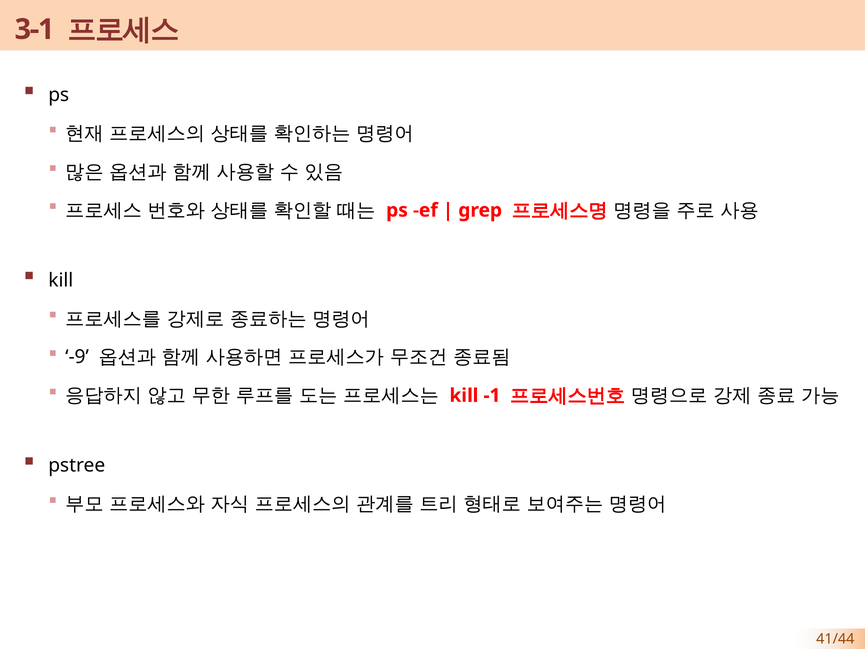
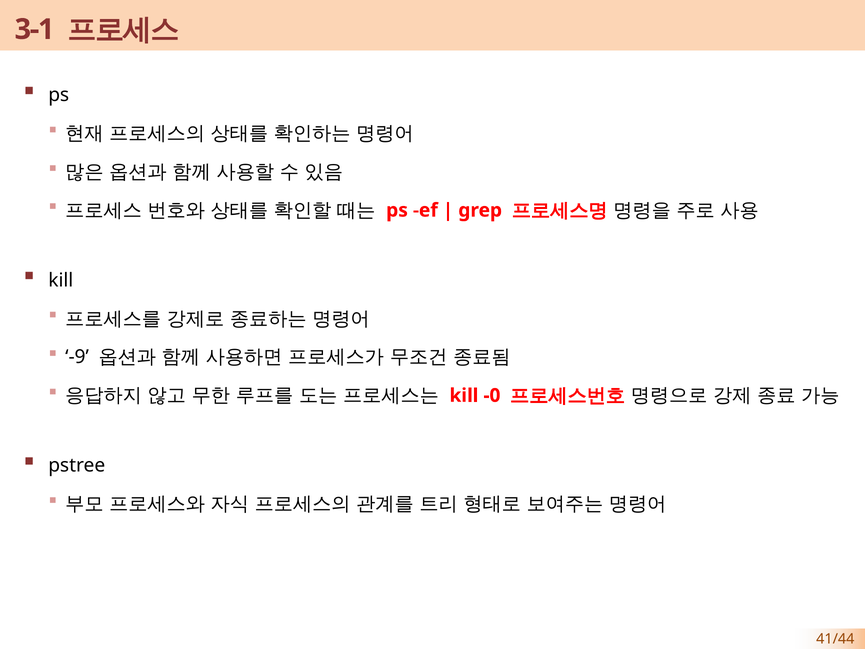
-1: -1 -> -0
